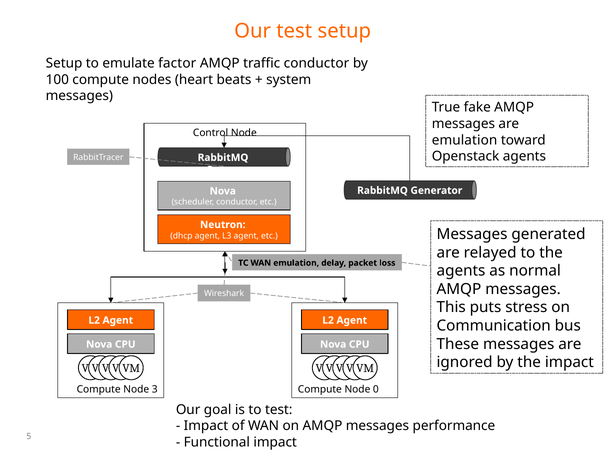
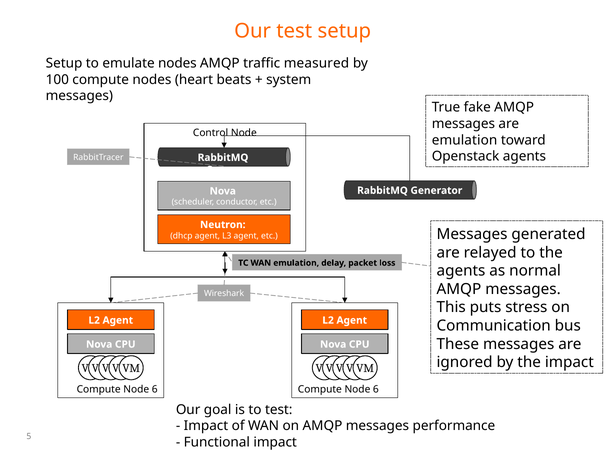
emulate factor: factor -> nodes
traffic conductor: conductor -> measured
3 at (155, 389): 3 -> 6
0 at (376, 389): 0 -> 6
